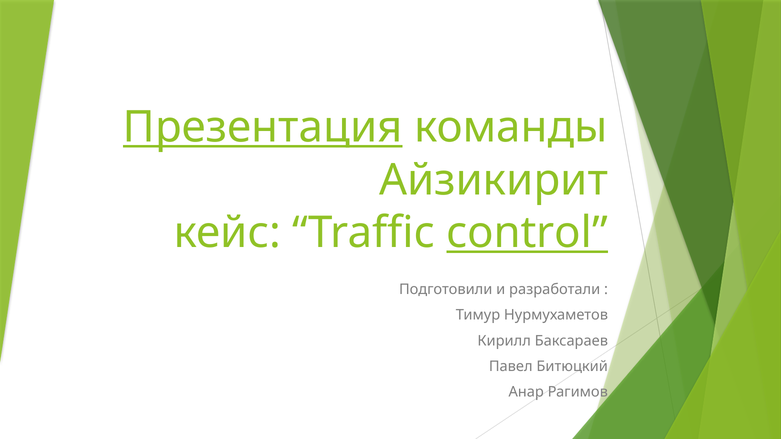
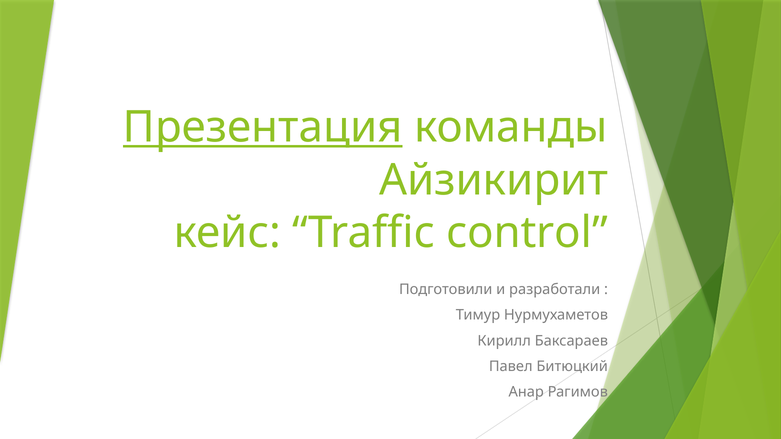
control underline: present -> none
